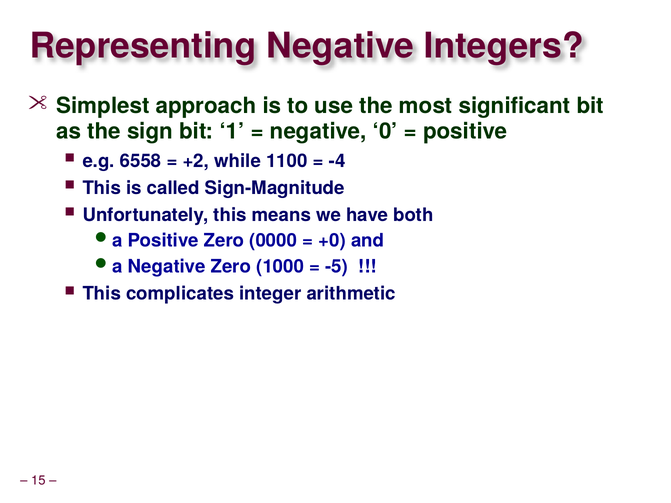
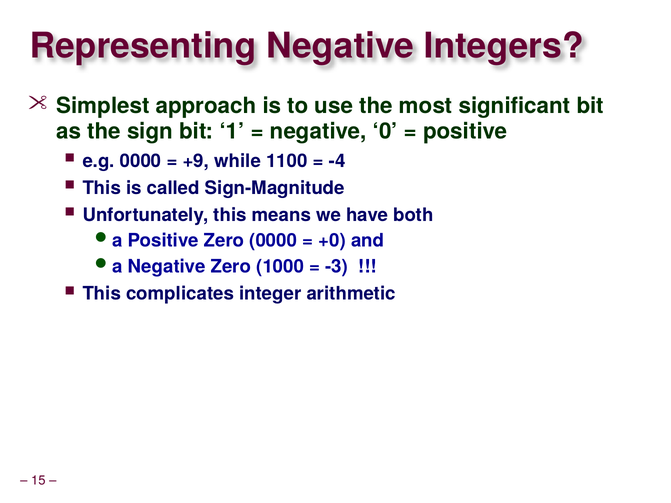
e.g 6558: 6558 -> 0000
+2: +2 -> +9
-5: -5 -> -3
